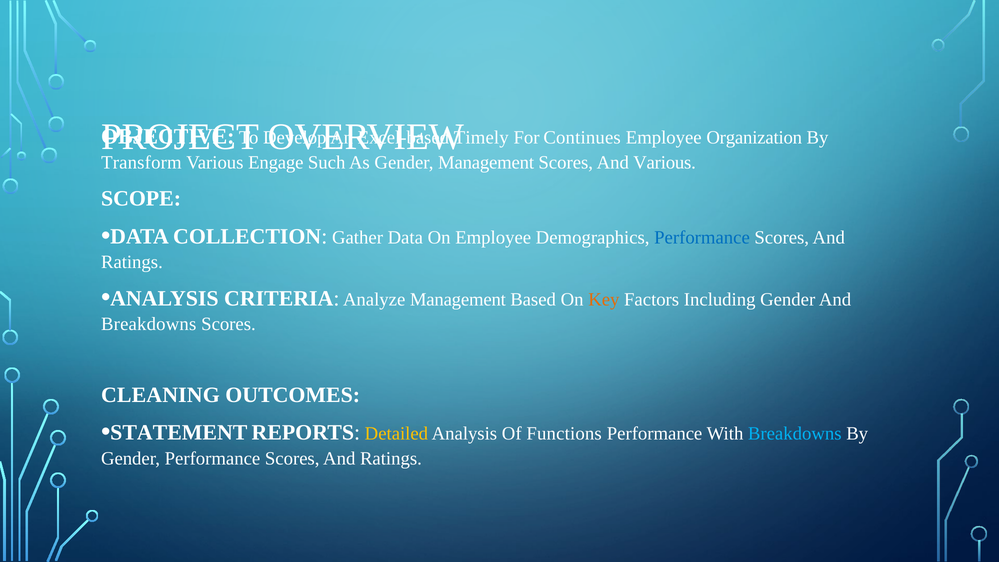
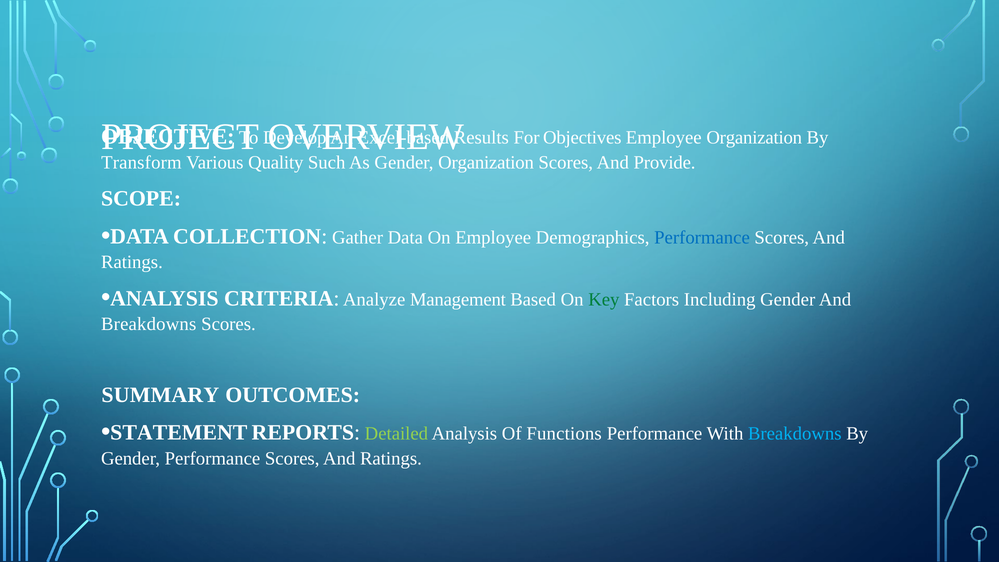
Timely: Timely -> Results
Continues: Continues -> Objectives
Engage: Engage -> Quality
Gender Management: Management -> Organization
And Various: Various -> Provide
Key colour: orange -> green
CLEANING: CLEANING -> SUMMARY
Detailed colour: yellow -> light green
